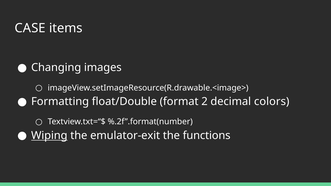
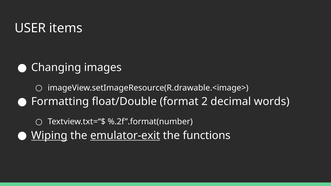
CASE: CASE -> USER
colors: colors -> words
emulator-exit underline: none -> present
